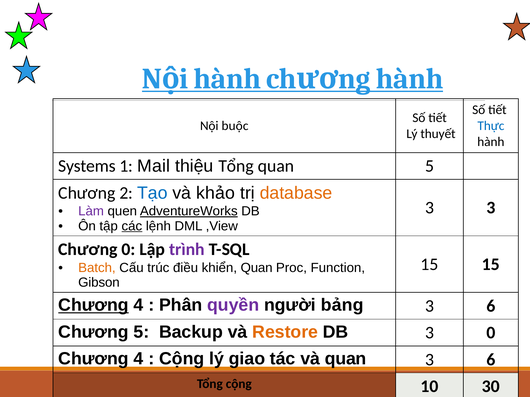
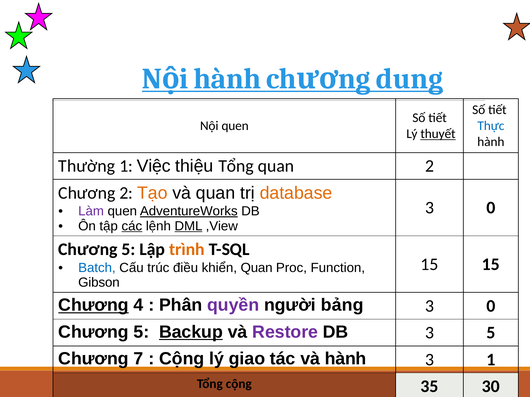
hành at (410, 79): hành -> dung
Nội buộc: buộc -> quen
thuyết underline: none -> present
Systems: Systems -> Thường
Mail: Mail -> Việc
quan 5: 5 -> 2
Tạo colour: blue -> orange
và khảo: khảo -> quan
3 at (491, 208): 3 -> 0
DML underline: none -> present
0 at (128, 250): 0 -> 5
trình colour: purple -> orange
Batch colour: orange -> blue
6 at (491, 306): 6 -> 0
Backup underline: none -> present
Restore colour: orange -> purple
3 0: 0 -> 5
4 at (139, 359): 4 -> 7
và quan: quan -> hành
6 at (491, 360): 6 -> 1
10: 10 -> 35
